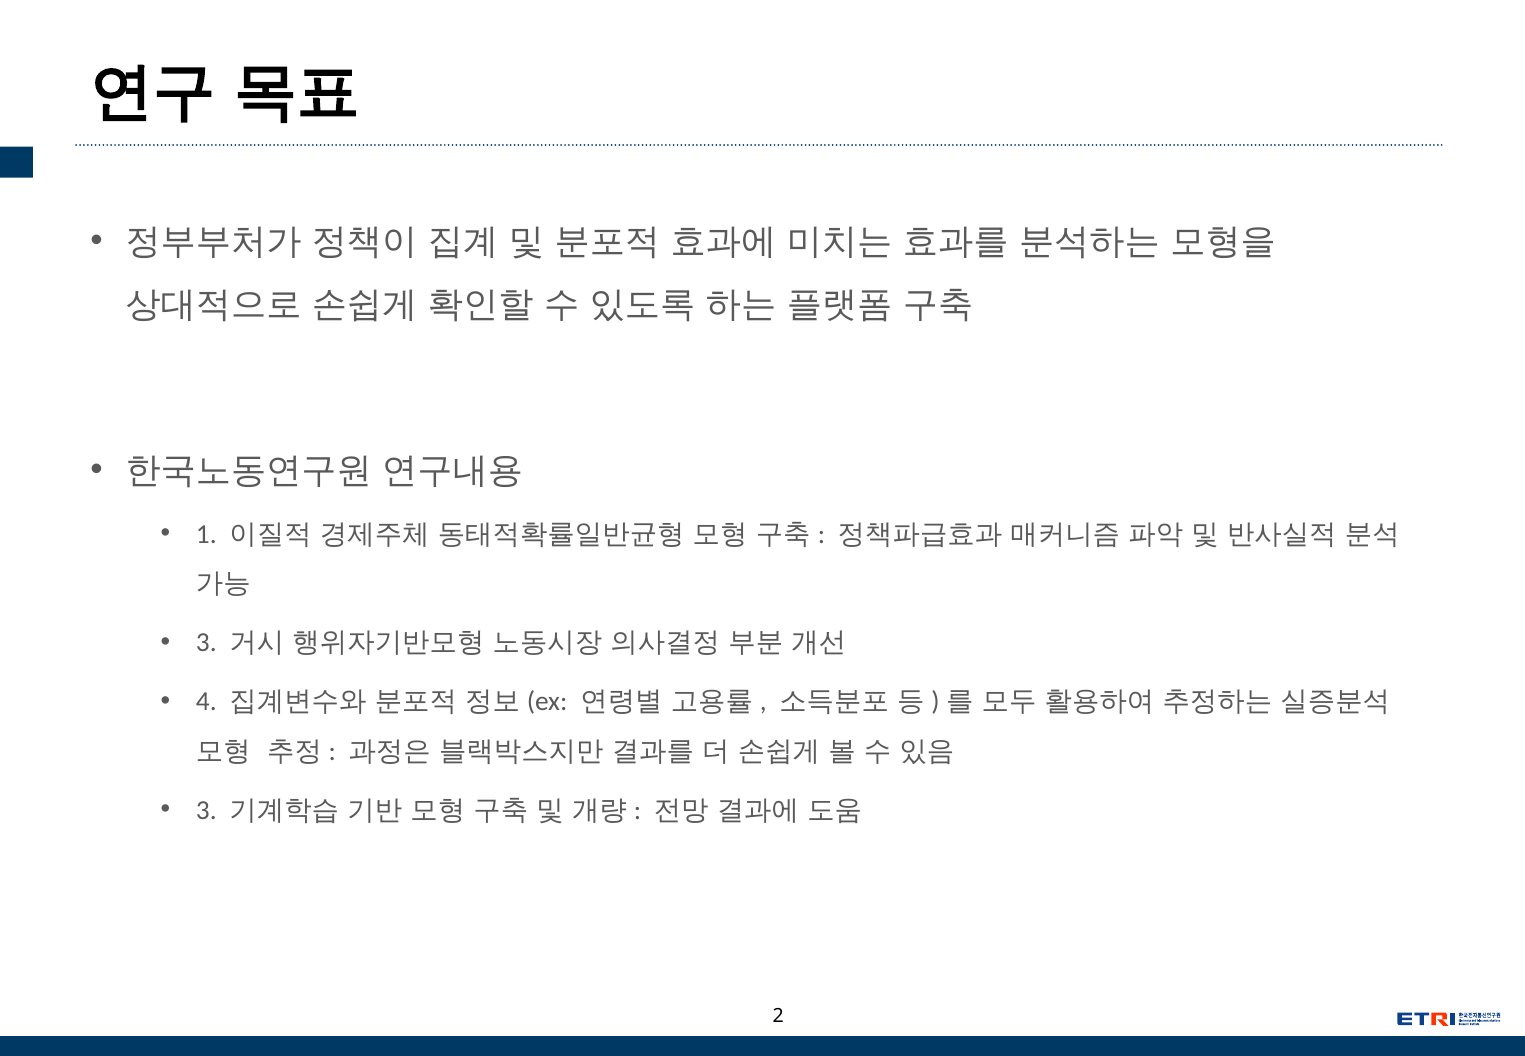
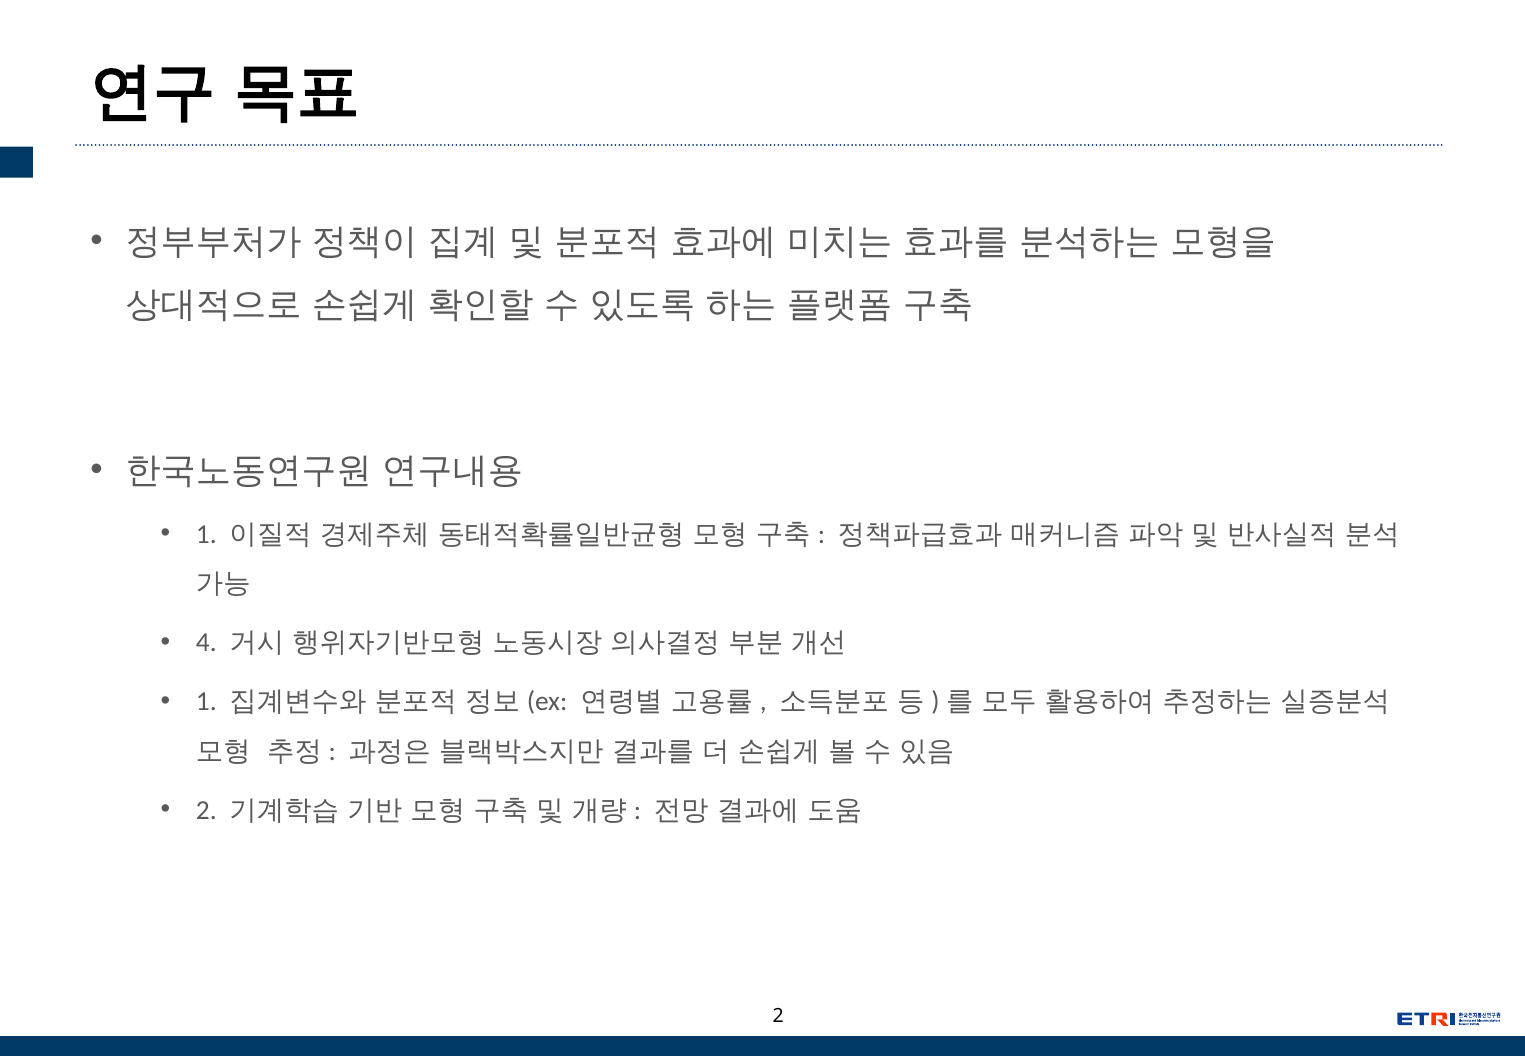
3 at (206, 642): 3 -> 4
4 at (206, 702): 4 -> 1
3 at (206, 810): 3 -> 2
